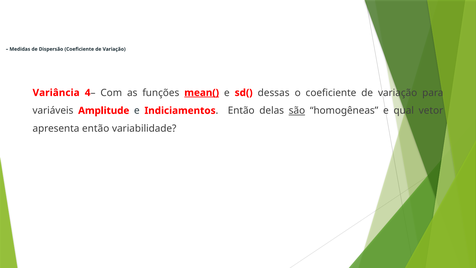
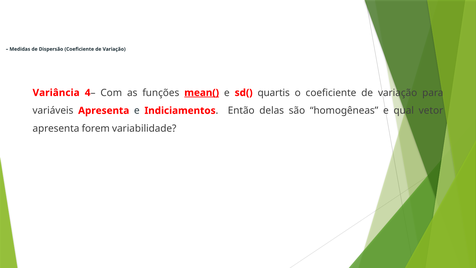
dessas: dessas -> quartis
variáveis Amplitude: Amplitude -> Apresenta
são underline: present -> none
apresenta então: então -> forem
